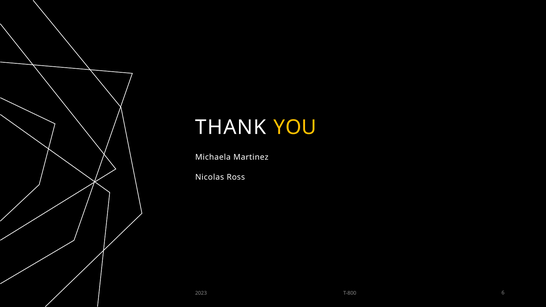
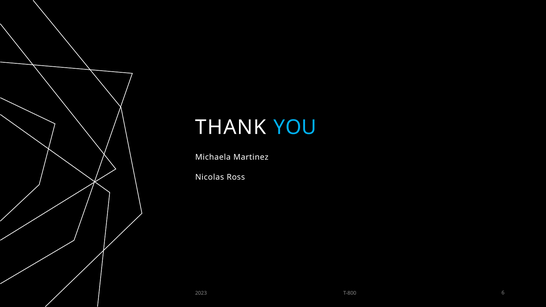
YOU colour: yellow -> light blue
